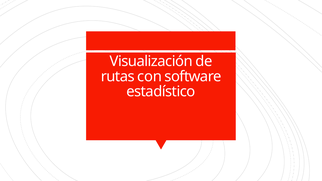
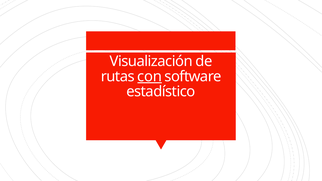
con underline: none -> present
